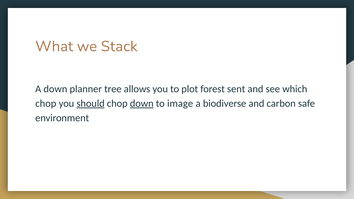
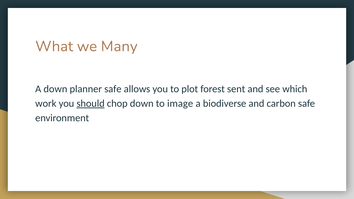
Stack: Stack -> Many
planner tree: tree -> safe
chop at (46, 103): chop -> work
down at (142, 103) underline: present -> none
